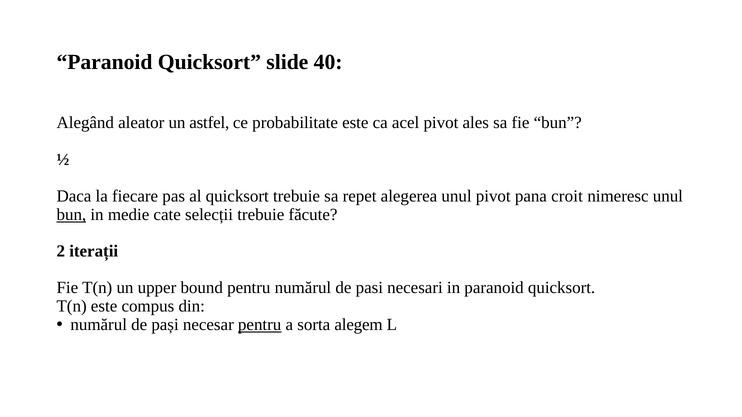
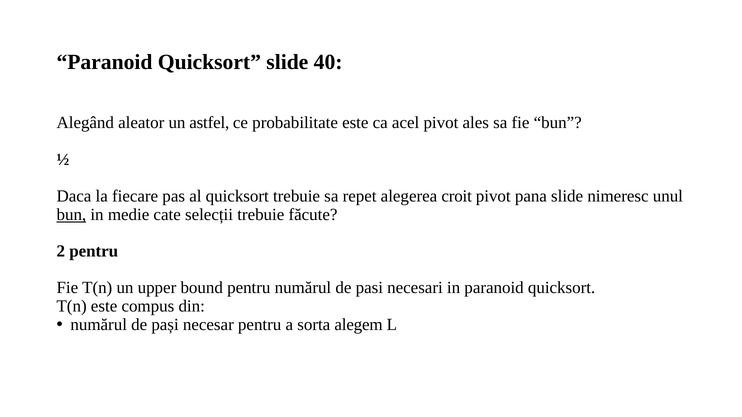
alegerea unul: unul -> croit
pana croit: croit -> slide
2 iterații: iterații -> pentru
pentru at (260, 325) underline: present -> none
